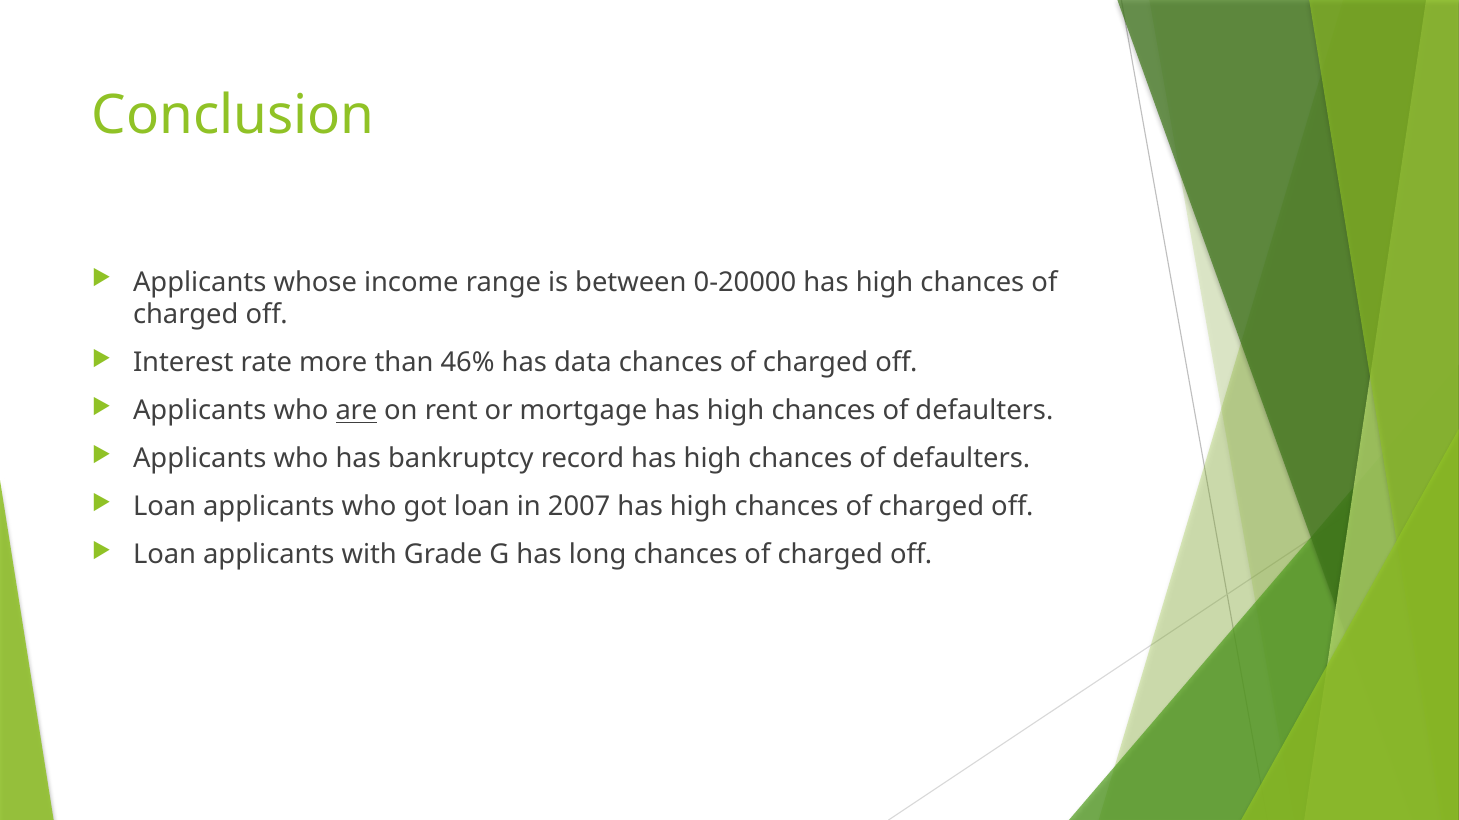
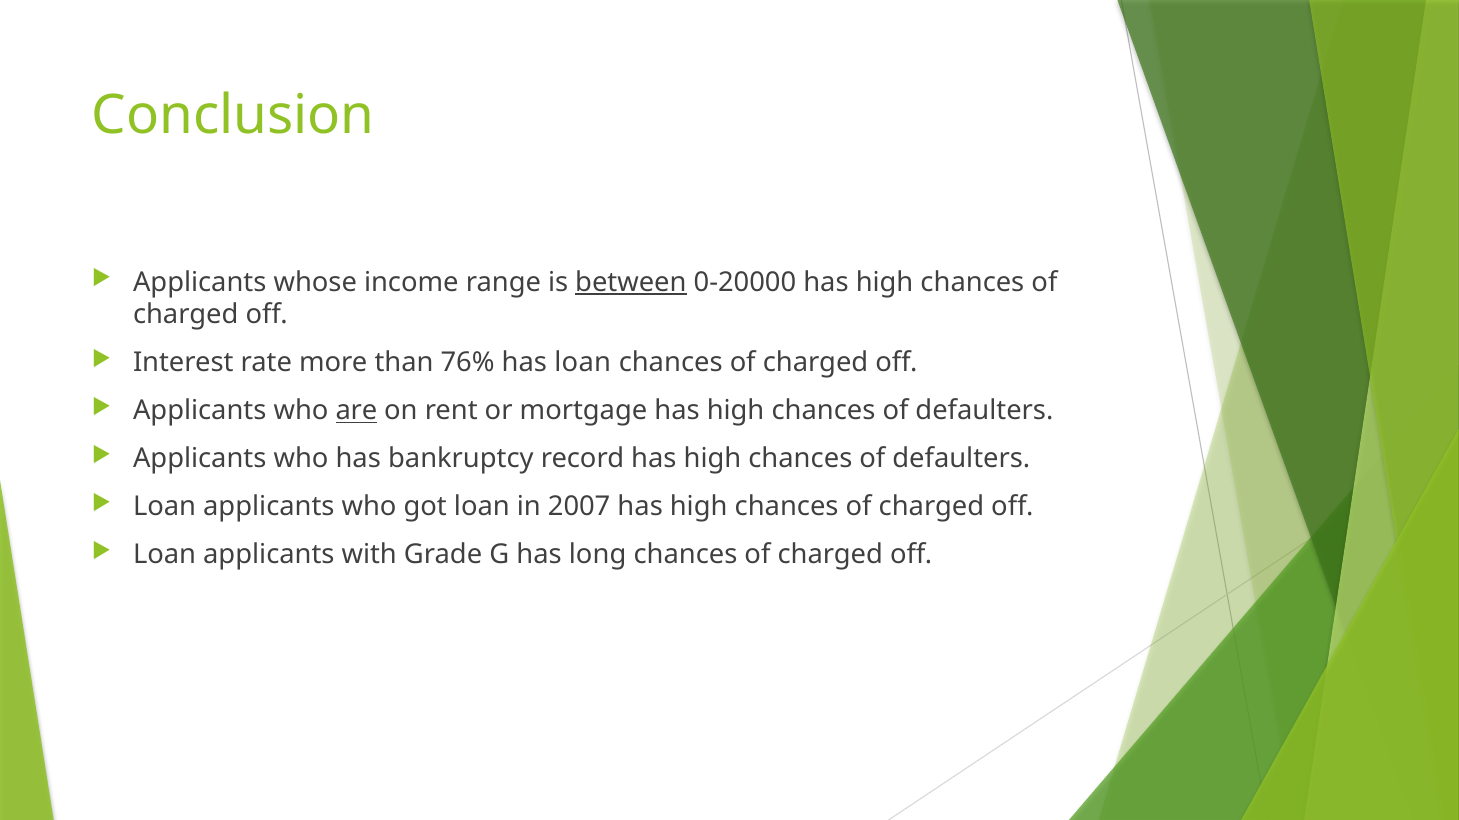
between underline: none -> present
46%: 46% -> 76%
has data: data -> loan
